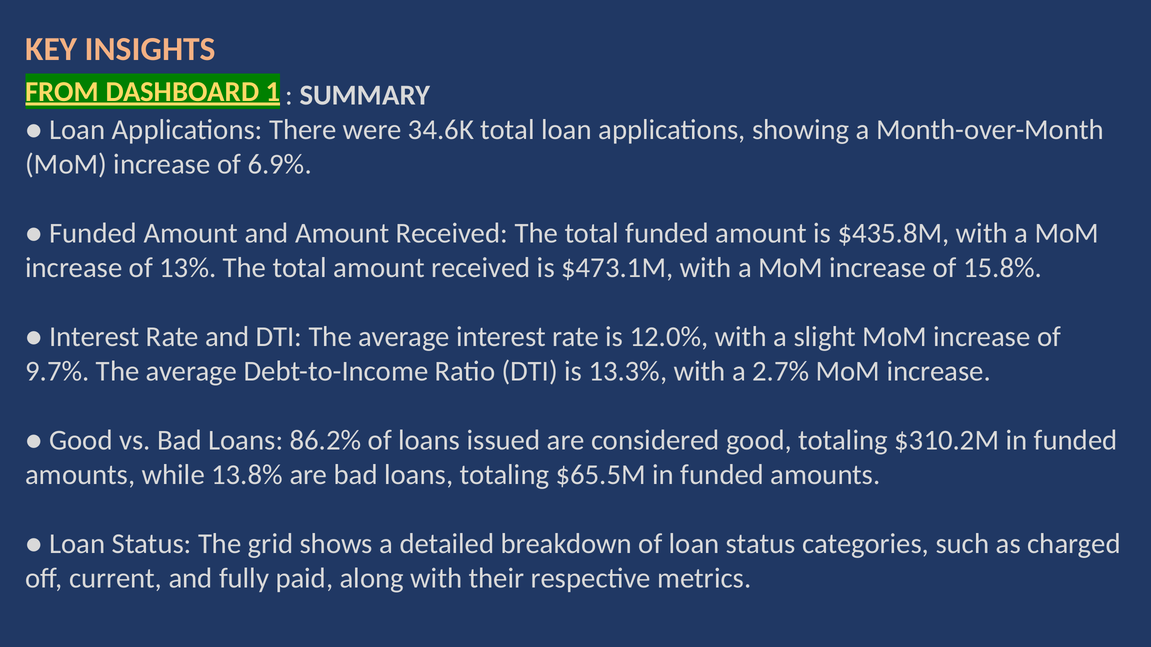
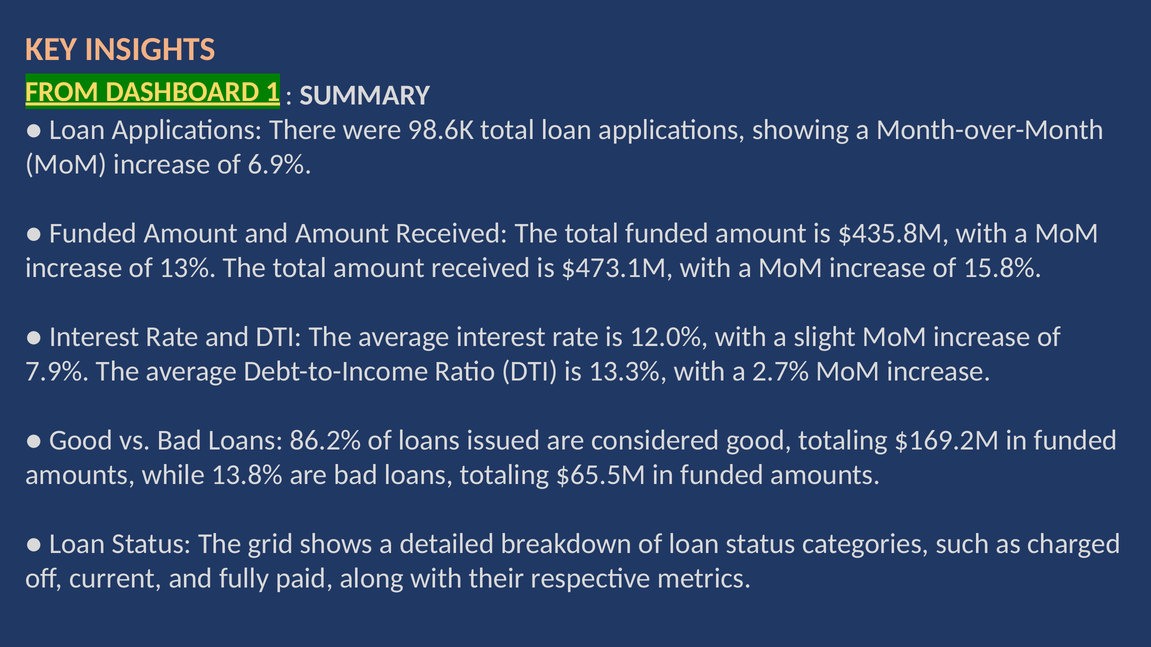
34.6K: 34.6K -> 98.6K
9.7%: 9.7% -> 7.9%
$310.2M: $310.2M -> $169.2M
